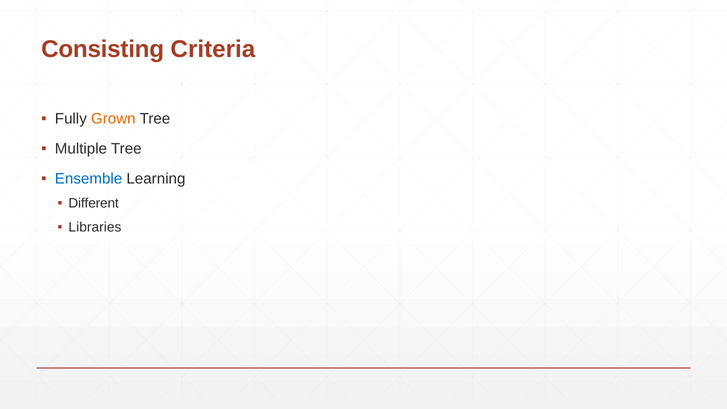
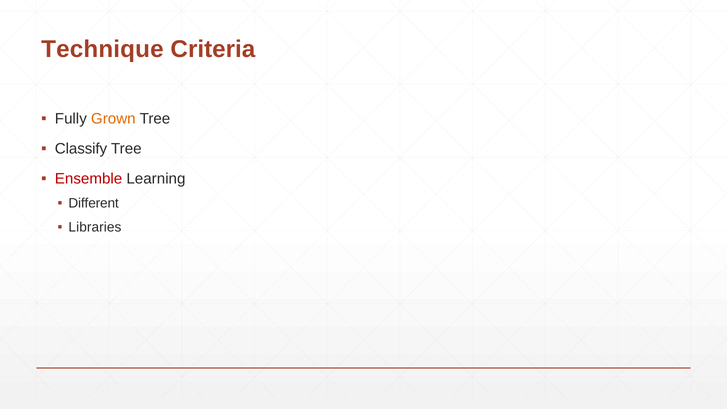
Consisting: Consisting -> Technique
Multiple: Multiple -> Classify
Ensemble colour: blue -> red
